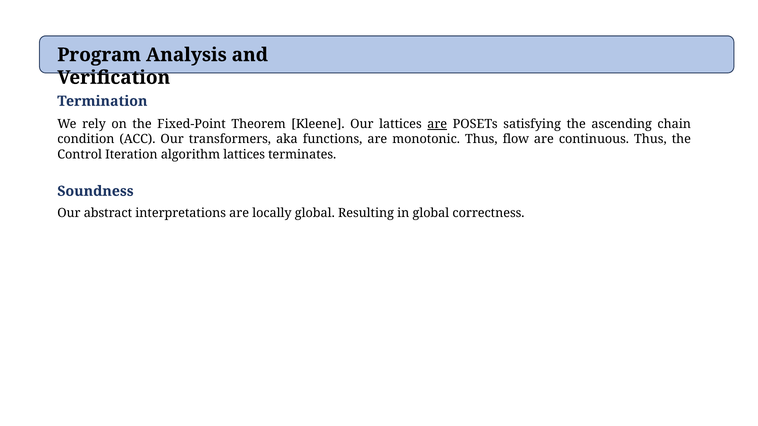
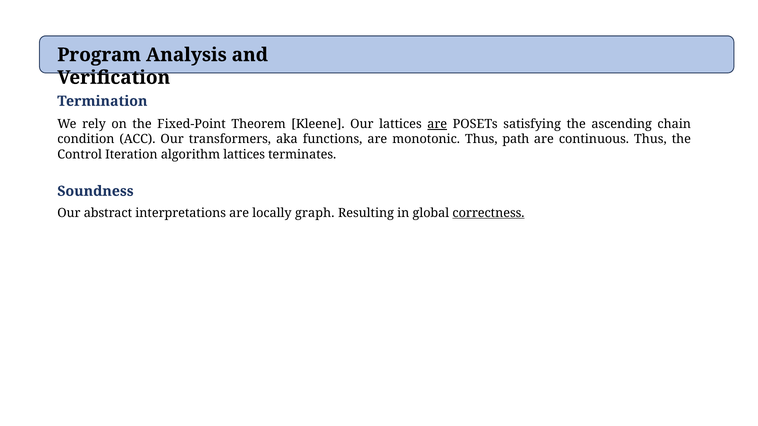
flow: flow -> path
locally global: global -> graph
correctness underline: none -> present
